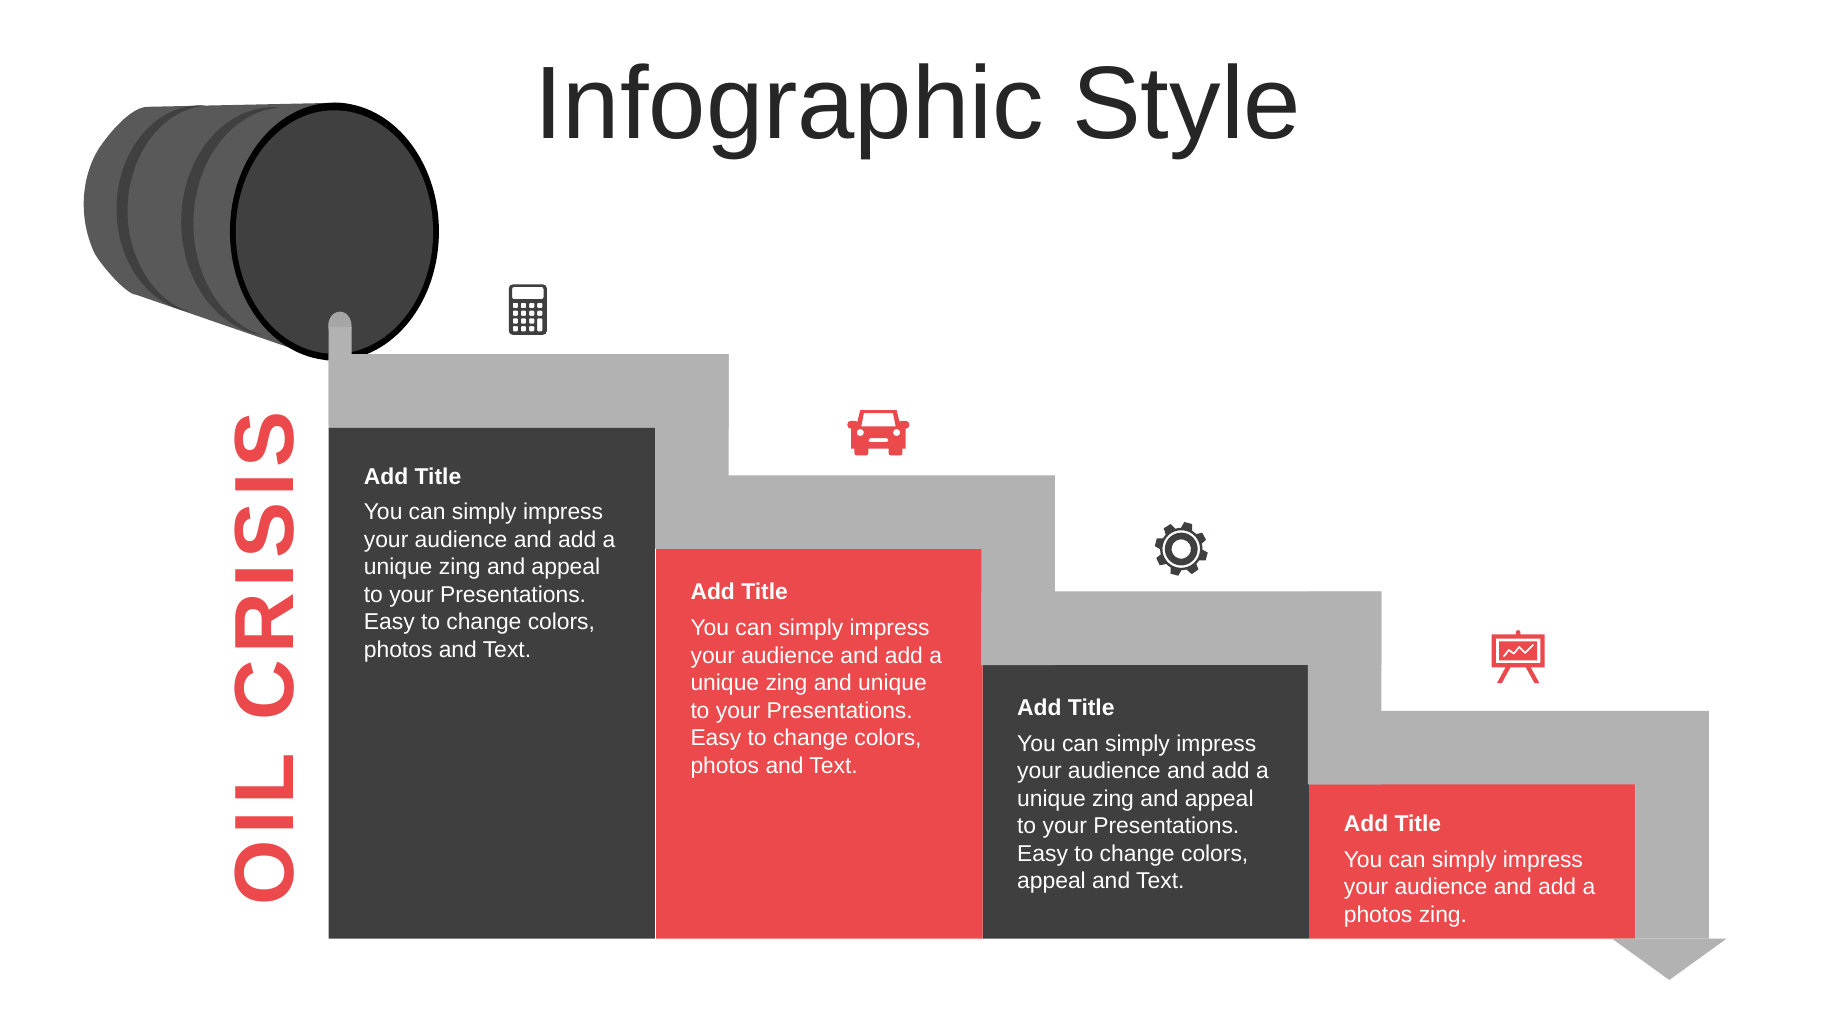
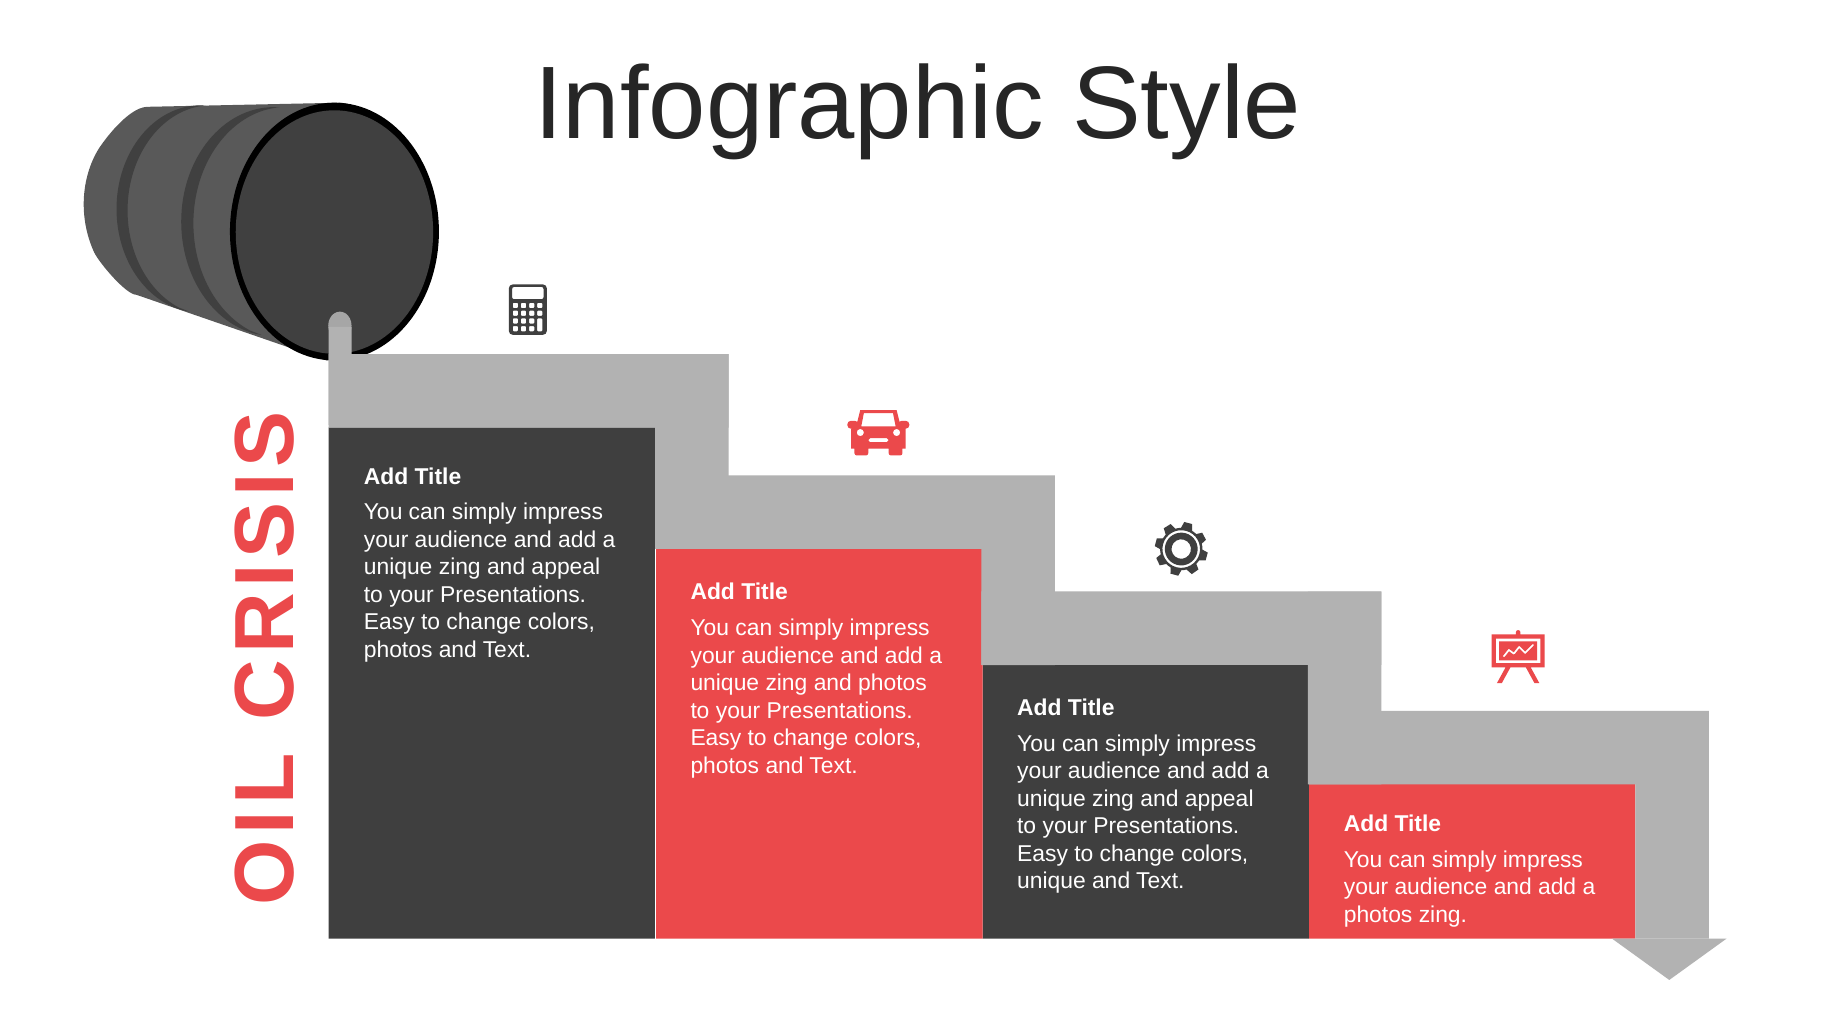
and unique: unique -> photos
appeal at (1052, 881): appeal -> unique
